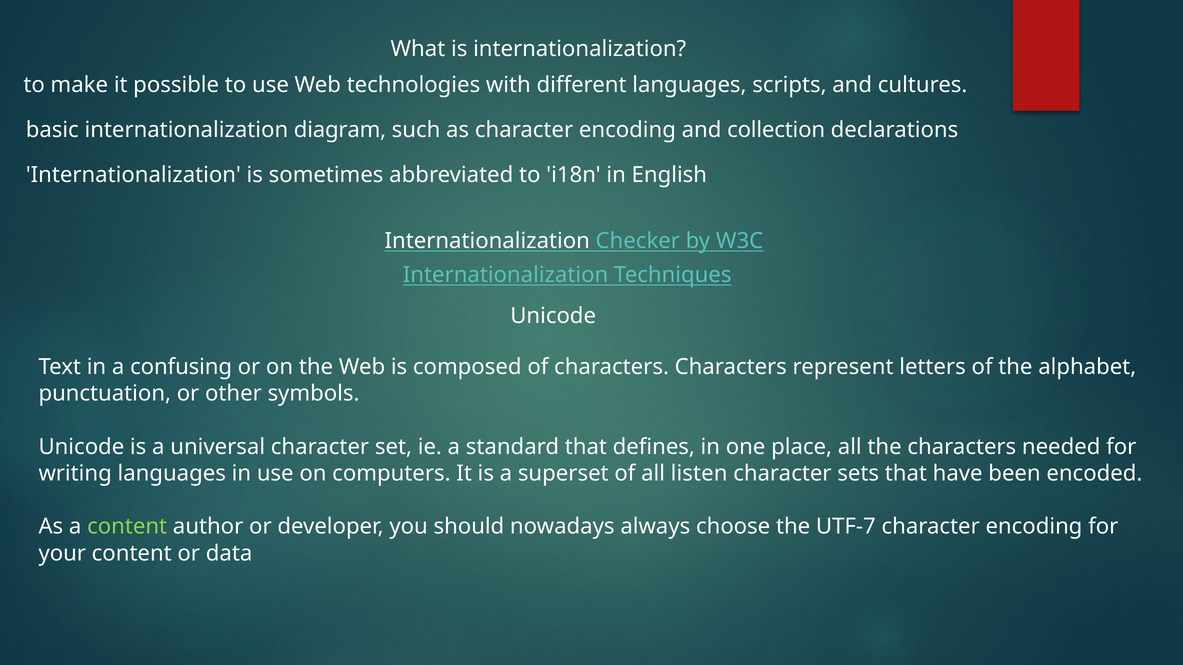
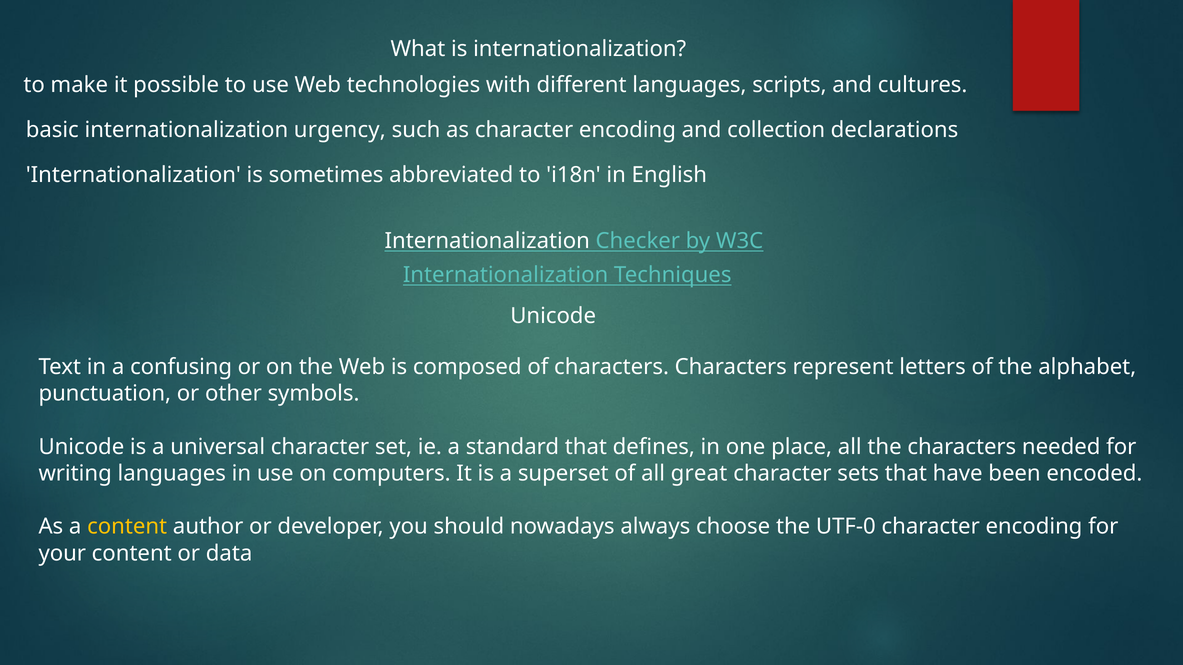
diagram: diagram -> urgency
listen: listen -> great
content at (127, 527) colour: light green -> yellow
UTF-7: UTF-7 -> UTF-0
